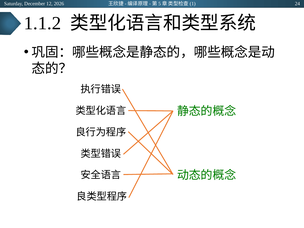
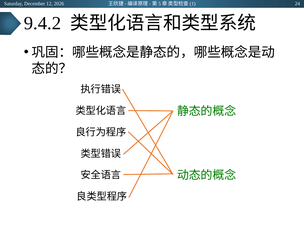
1.1.2: 1.1.2 -> 9.4.2
